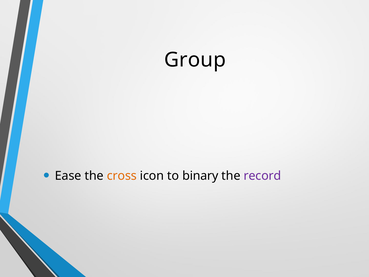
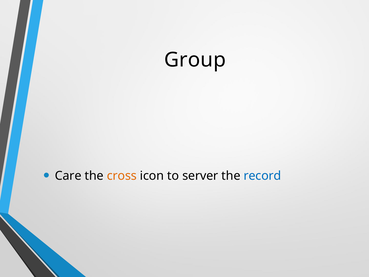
Ease: Ease -> Care
binary: binary -> server
record colour: purple -> blue
